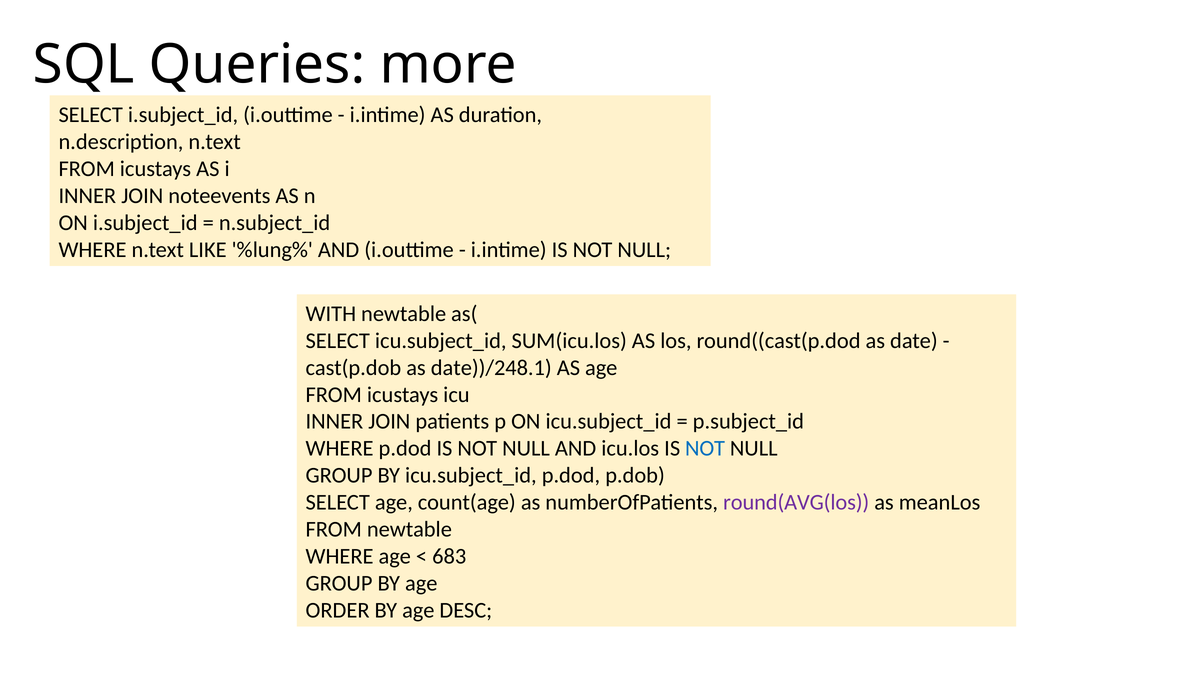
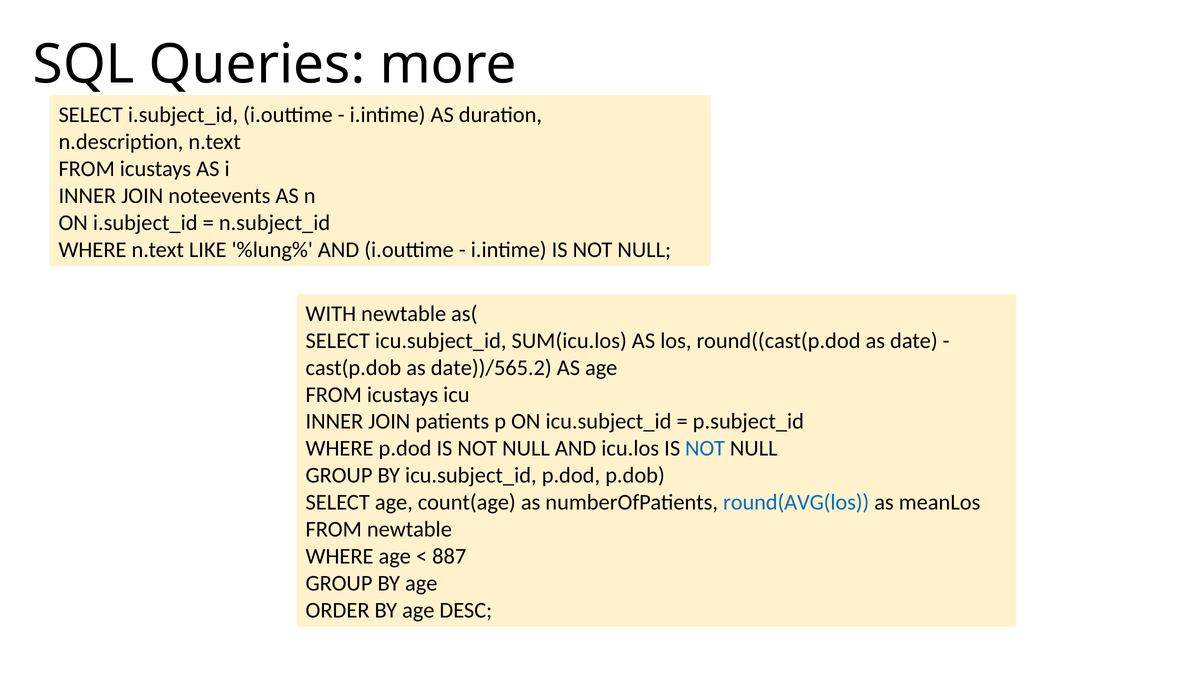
date))/248.1: date))/248.1 -> date))/565.2
round(AVG(los colour: purple -> blue
683: 683 -> 887
